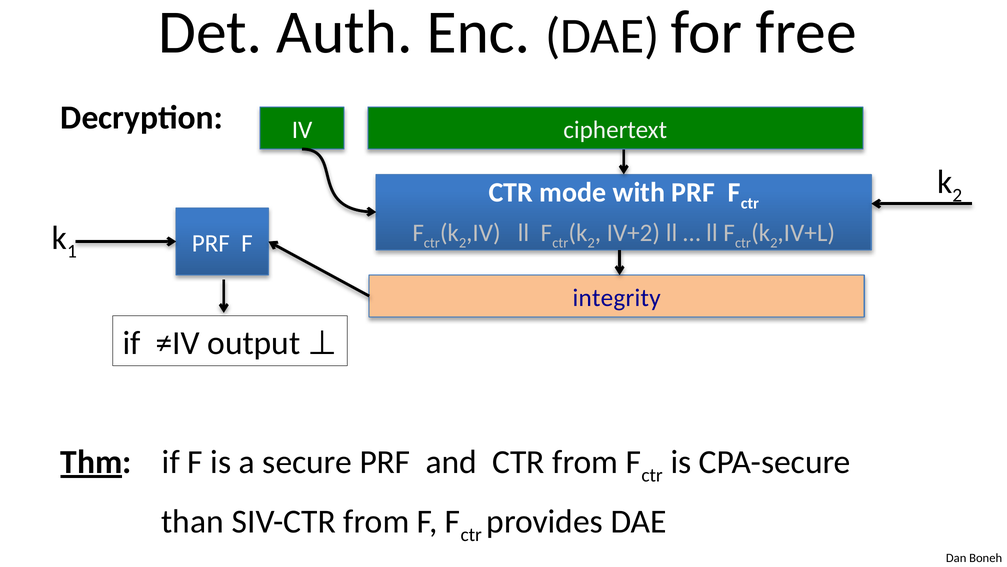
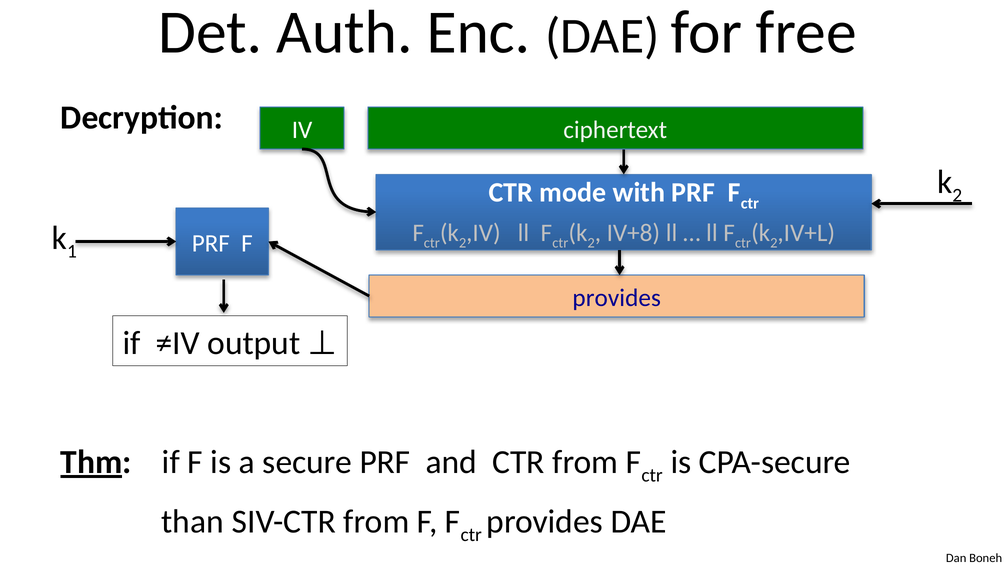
IV+2: IV+2 -> IV+8
integrity at (617, 298): integrity -> provides
